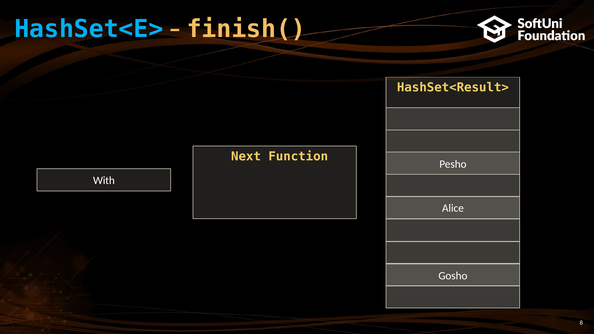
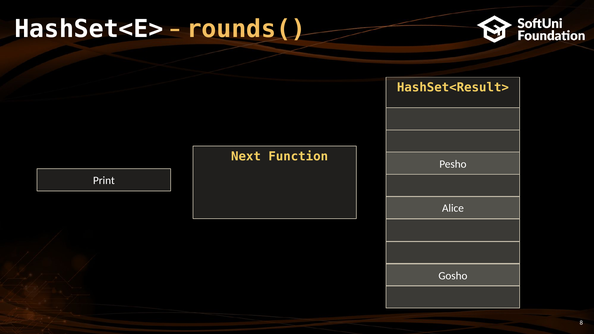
HashSet<E> colour: light blue -> white
finish(: finish( -> rounds(
With: With -> Print
